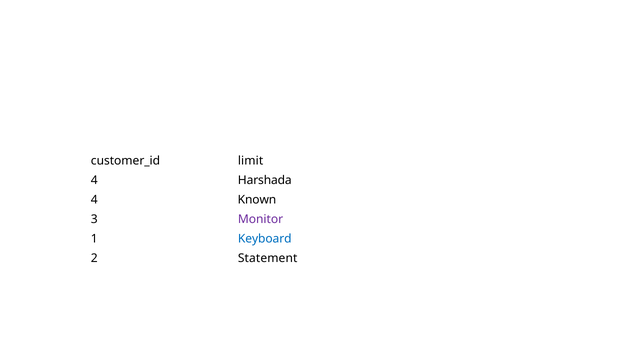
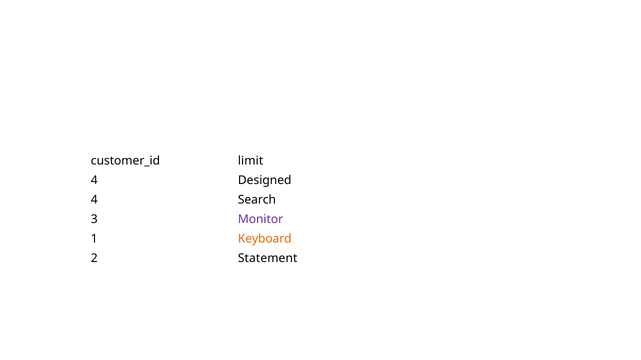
Harshada: Harshada -> Designed
Known: Known -> Search
Keyboard colour: blue -> orange
